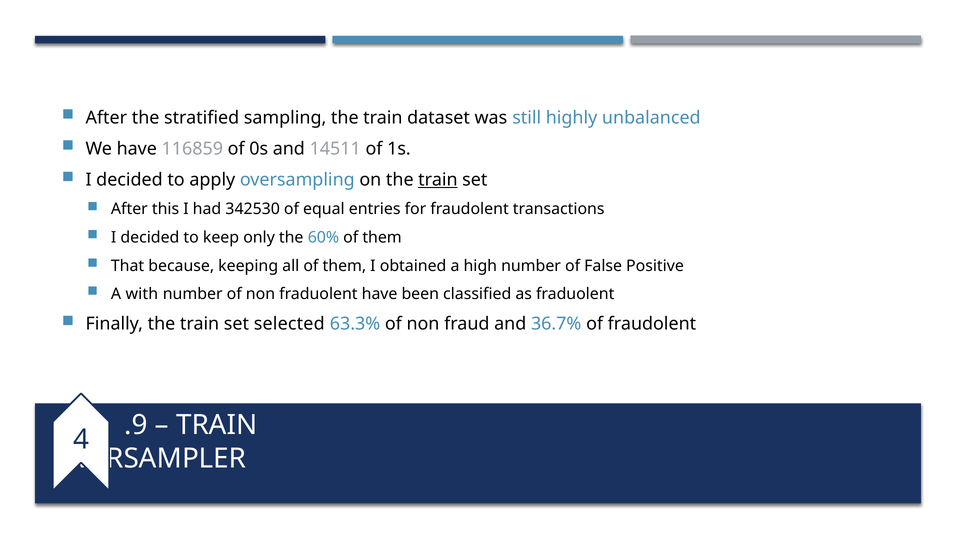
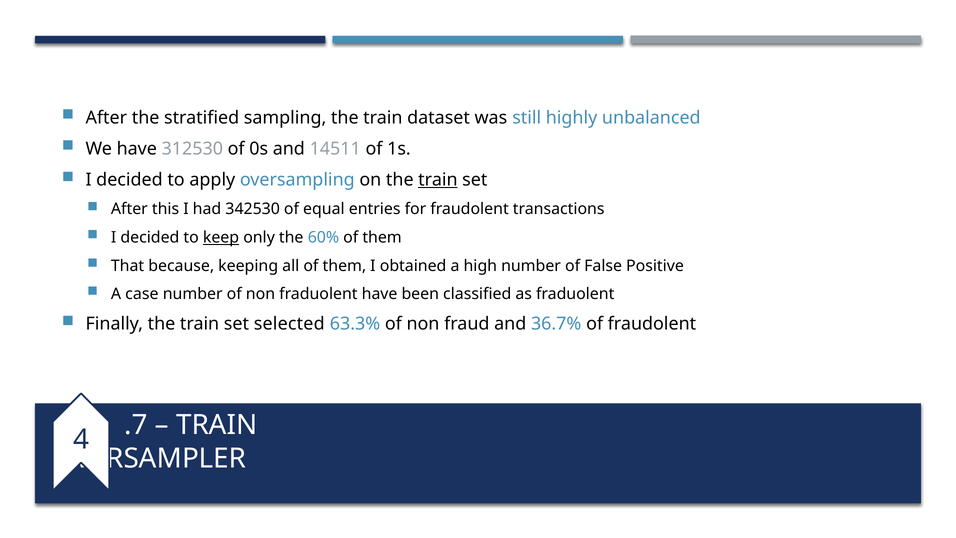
116859: 116859 -> 312530
keep underline: none -> present
with: with -> case
.9: .9 -> .7
